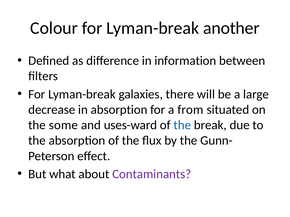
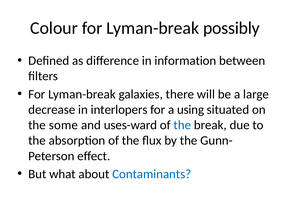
another: another -> possibly
in absorption: absorption -> interlopers
from: from -> using
Contaminants colour: purple -> blue
